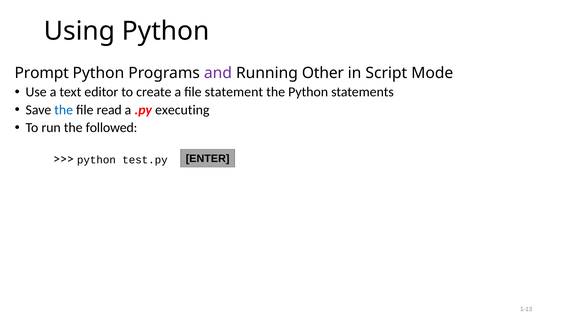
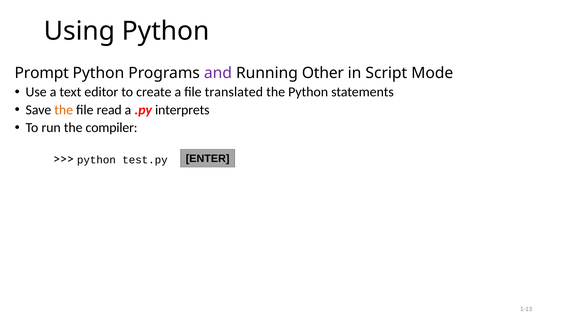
statement: statement -> translated
the at (64, 110) colour: blue -> orange
executing: executing -> interprets
followed: followed -> compiler
